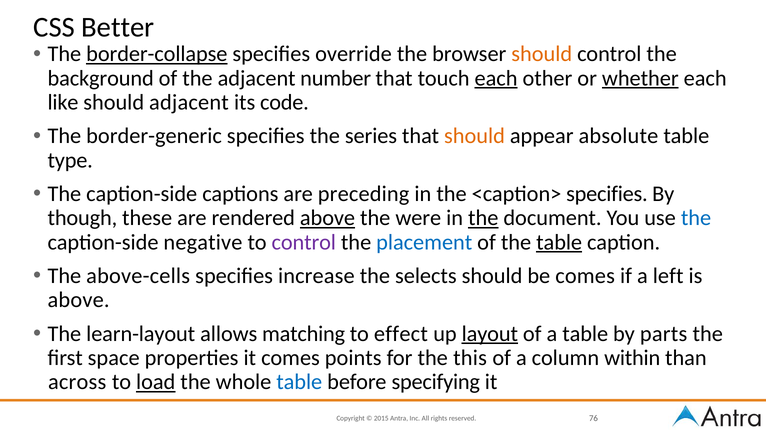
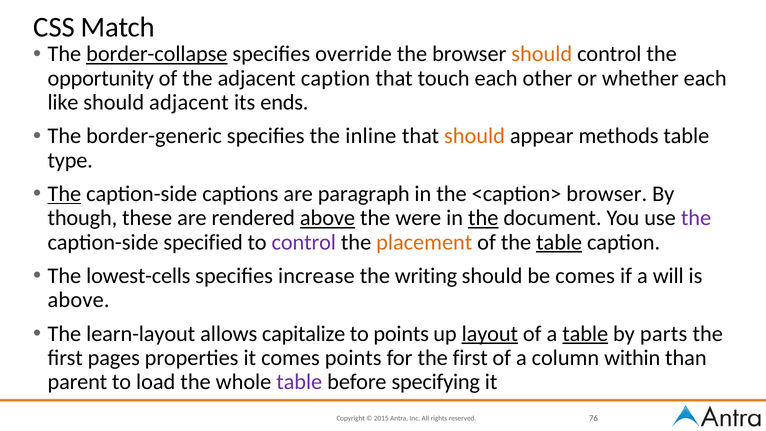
Better: Better -> Match
background: background -> opportunity
adjacent number: number -> caption
each at (496, 78) underline: present -> none
whether underline: present -> none
code: code -> ends
series: series -> inline
absolute: absolute -> methods
The at (64, 194) underline: none -> present
preceding: preceding -> paragraph
<caption> specifies: specifies -> browser
the at (696, 218) colour: blue -> purple
negative: negative -> specified
placement colour: blue -> orange
above-cells: above-cells -> lowest-cells
selects: selects -> writing
left: left -> will
matching: matching -> capitalize
to effect: effect -> points
table at (585, 334) underline: none -> present
space: space -> pages
for the this: this -> first
across: across -> parent
load underline: present -> none
table at (299, 382) colour: blue -> purple
